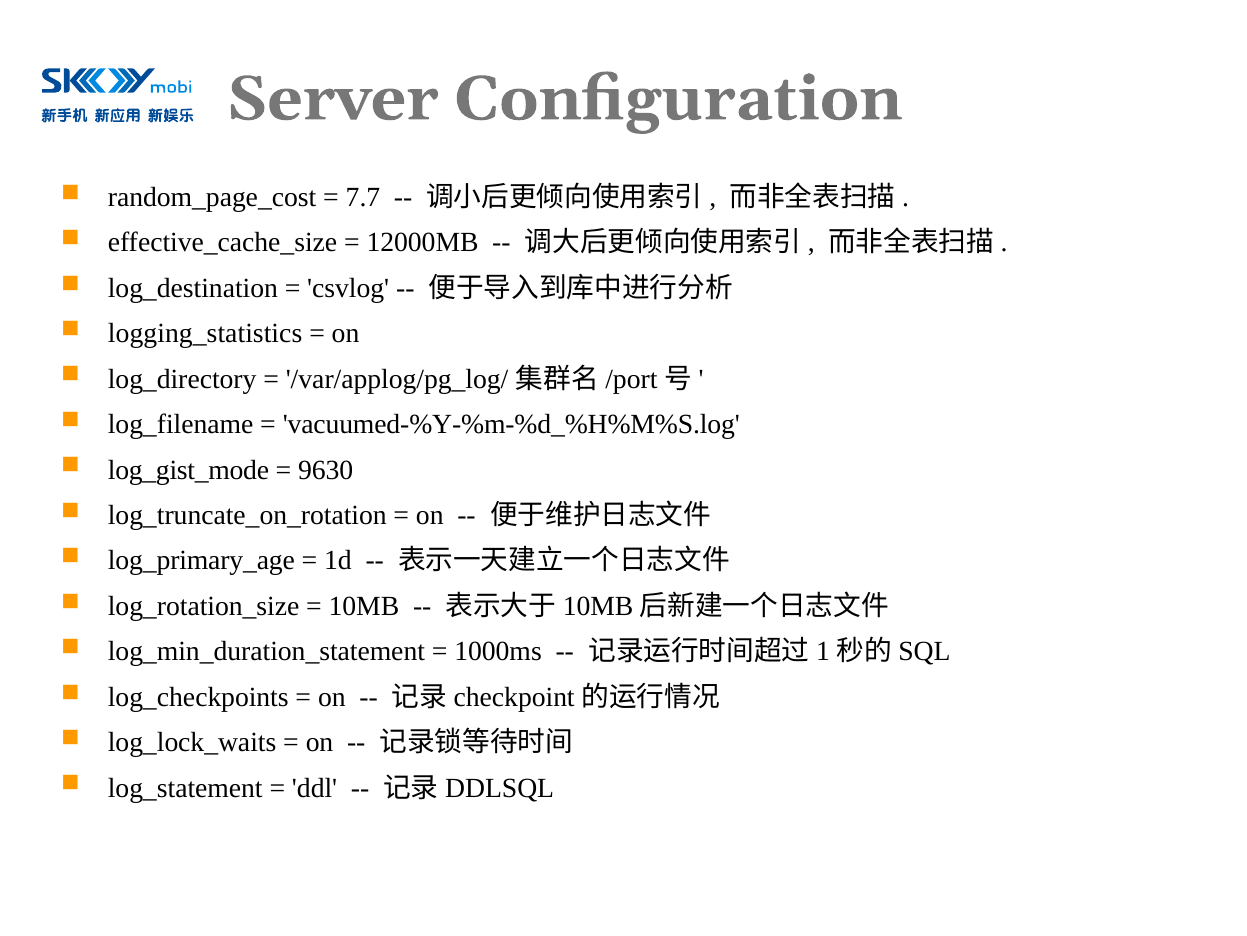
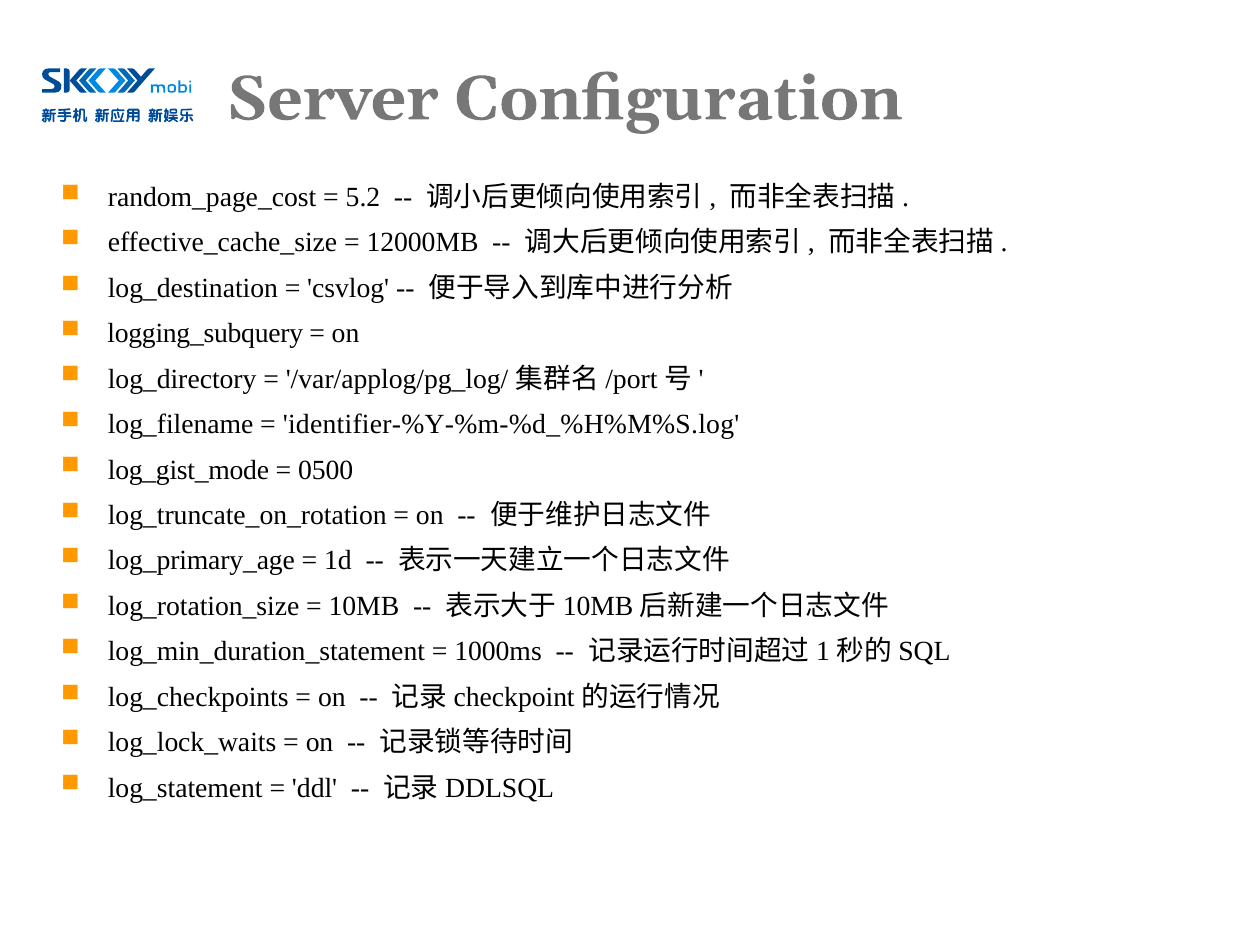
7.7: 7.7 -> 5.2
logging_statistics: logging_statistics -> logging_subquery
vacuumed-%Y-%m-%d_%H%M%S.log: vacuumed-%Y-%m-%d_%H%M%S.log -> identifier-%Y-%m-%d_%H%M%S.log
9630: 9630 -> 0500
